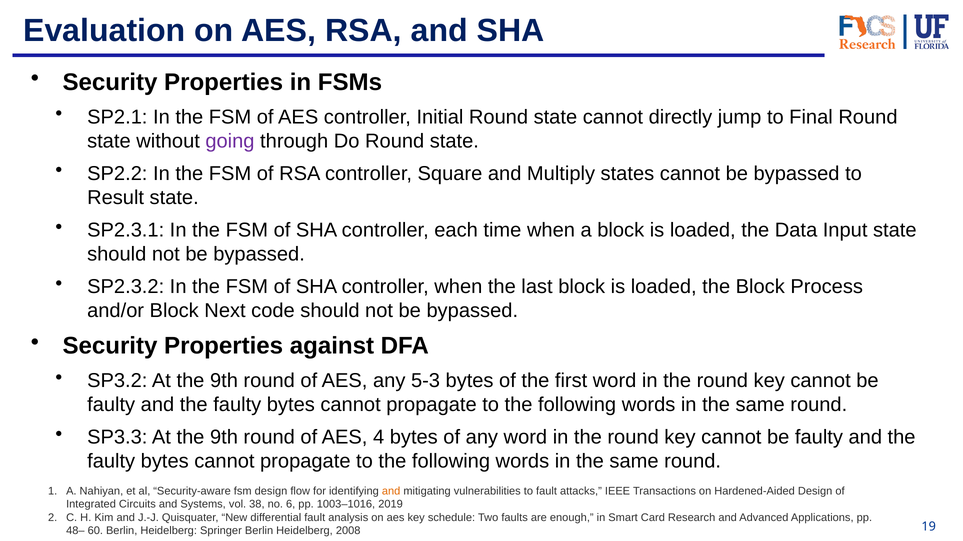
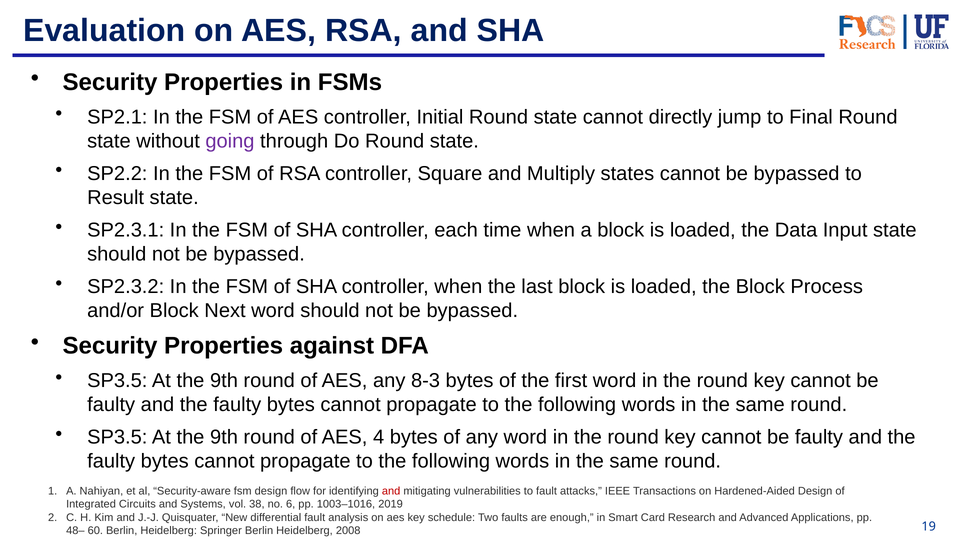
Next code: code -> word
SP3.2 at (117, 381): SP3.2 -> SP3.5
5-3: 5-3 -> 8-3
SP3.3 at (117, 438): SP3.3 -> SP3.5
and at (391, 492) colour: orange -> red
